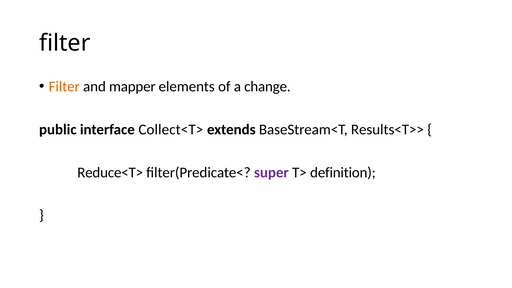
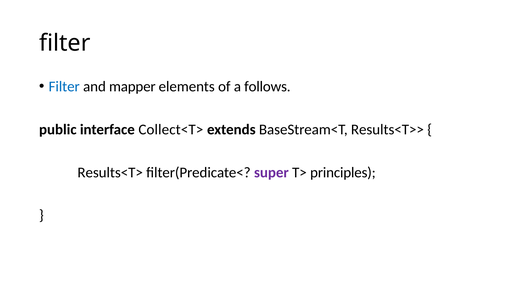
Filter at (64, 87) colour: orange -> blue
change: change -> follows
Reduce<T>: Reduce<T> -> Results<T>
definition: definition -> principles
